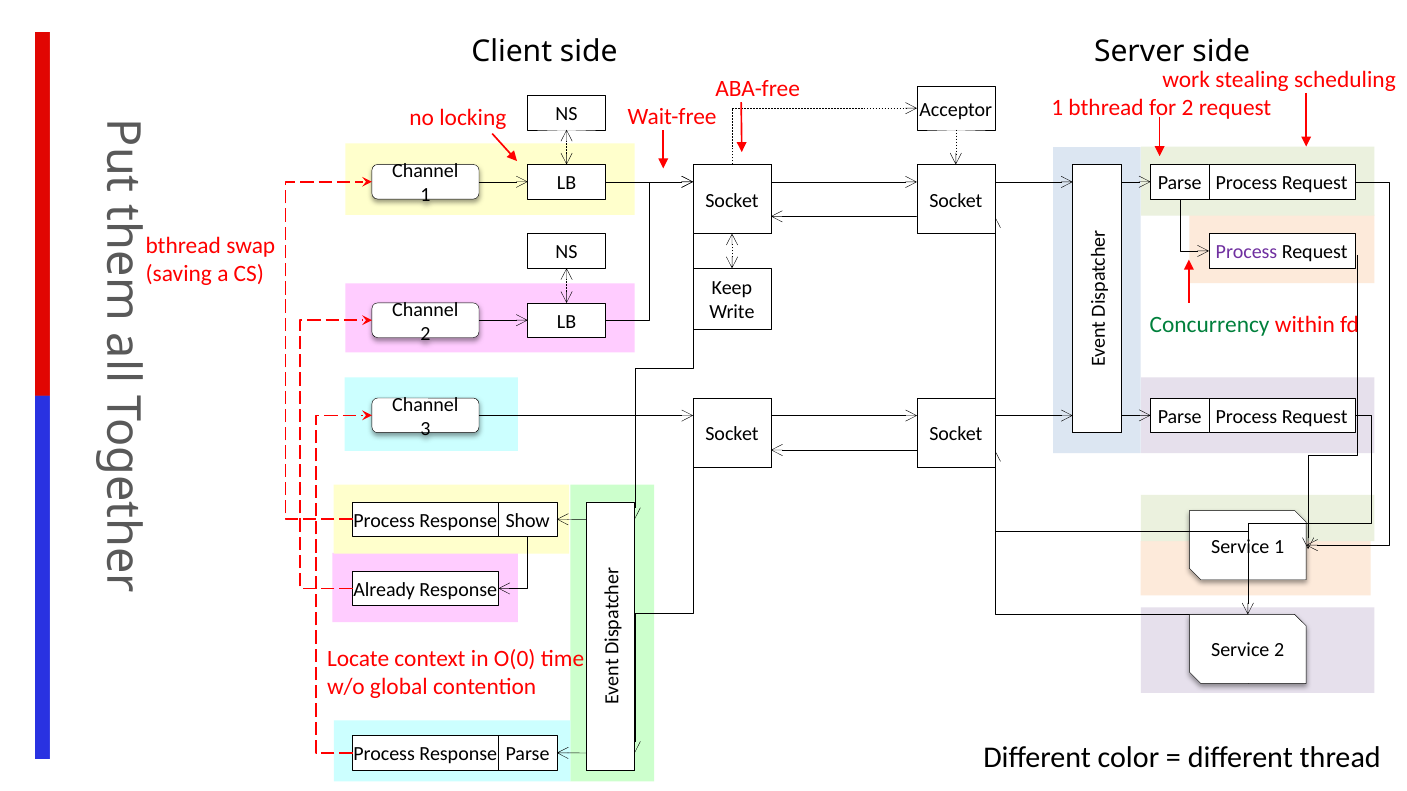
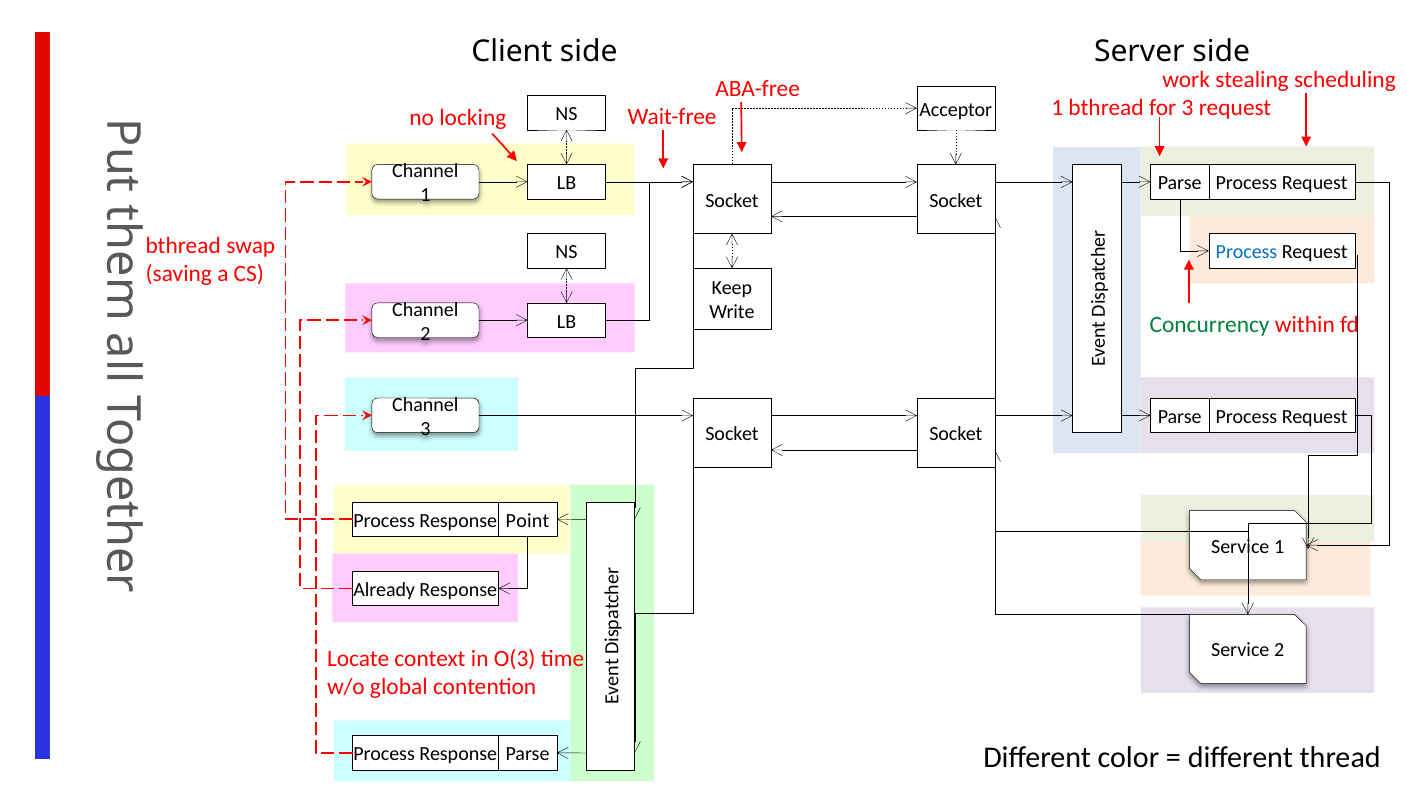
for 2: 2 -> 3
Process at (1247, 252) colour: purple -> blue
Show: Show -> Point
O(0: O(0 -> O(3
